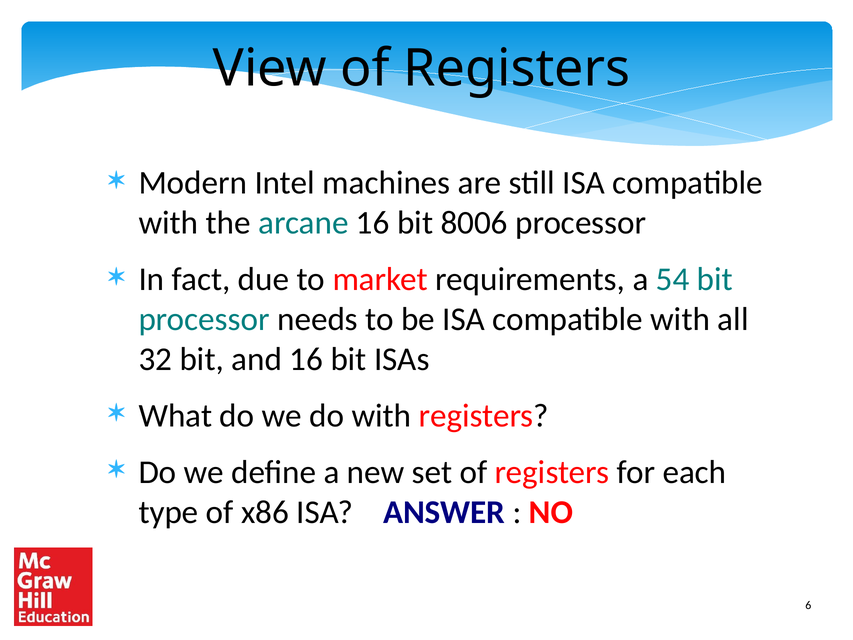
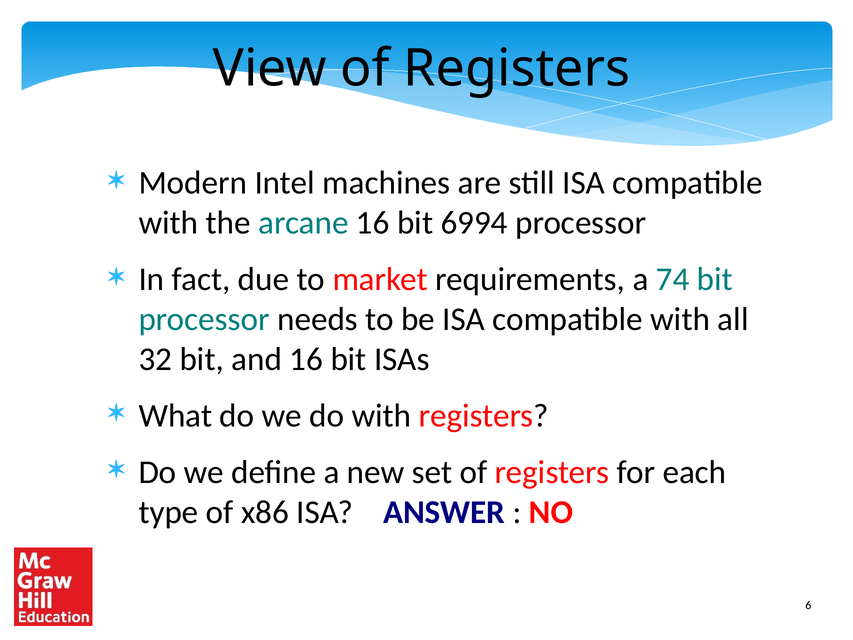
8006: 8006 -> 6994
54: 54 -> 74
